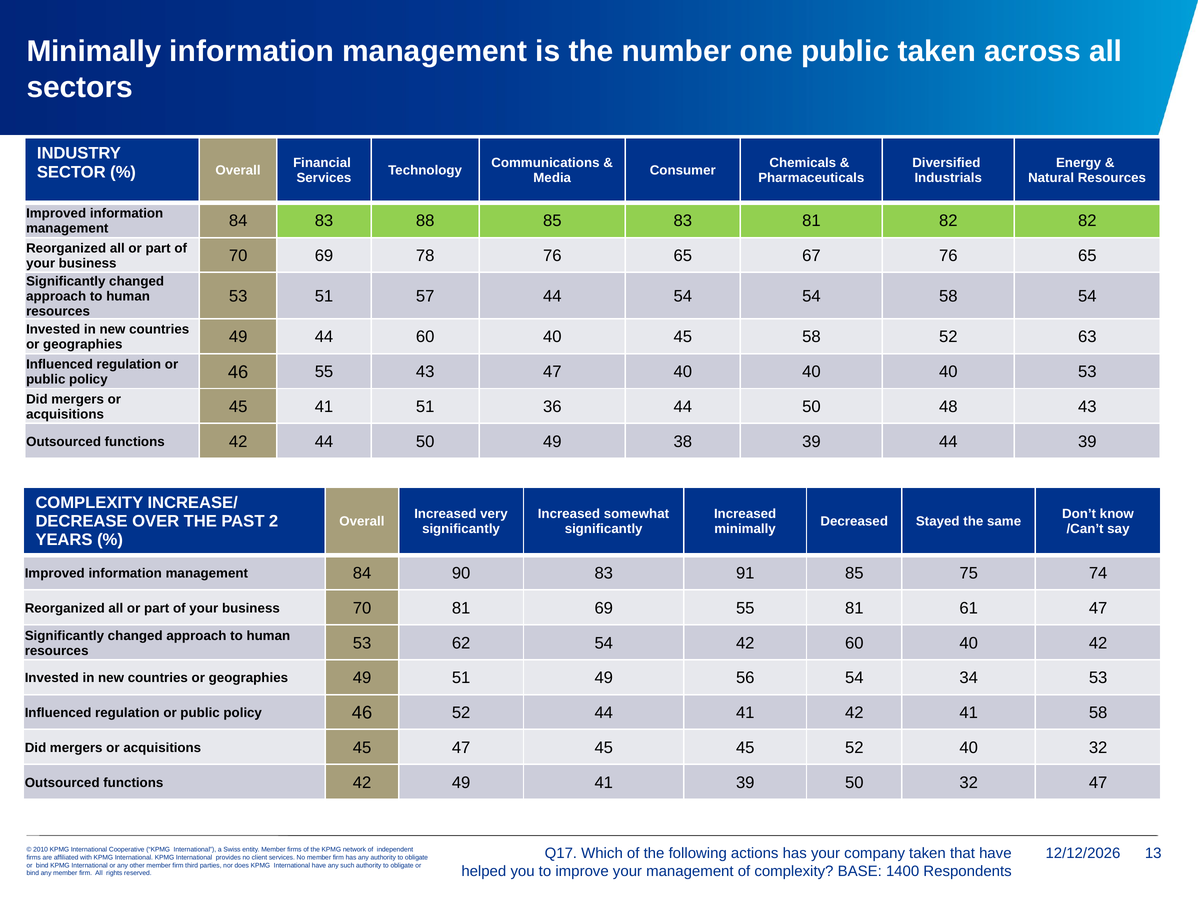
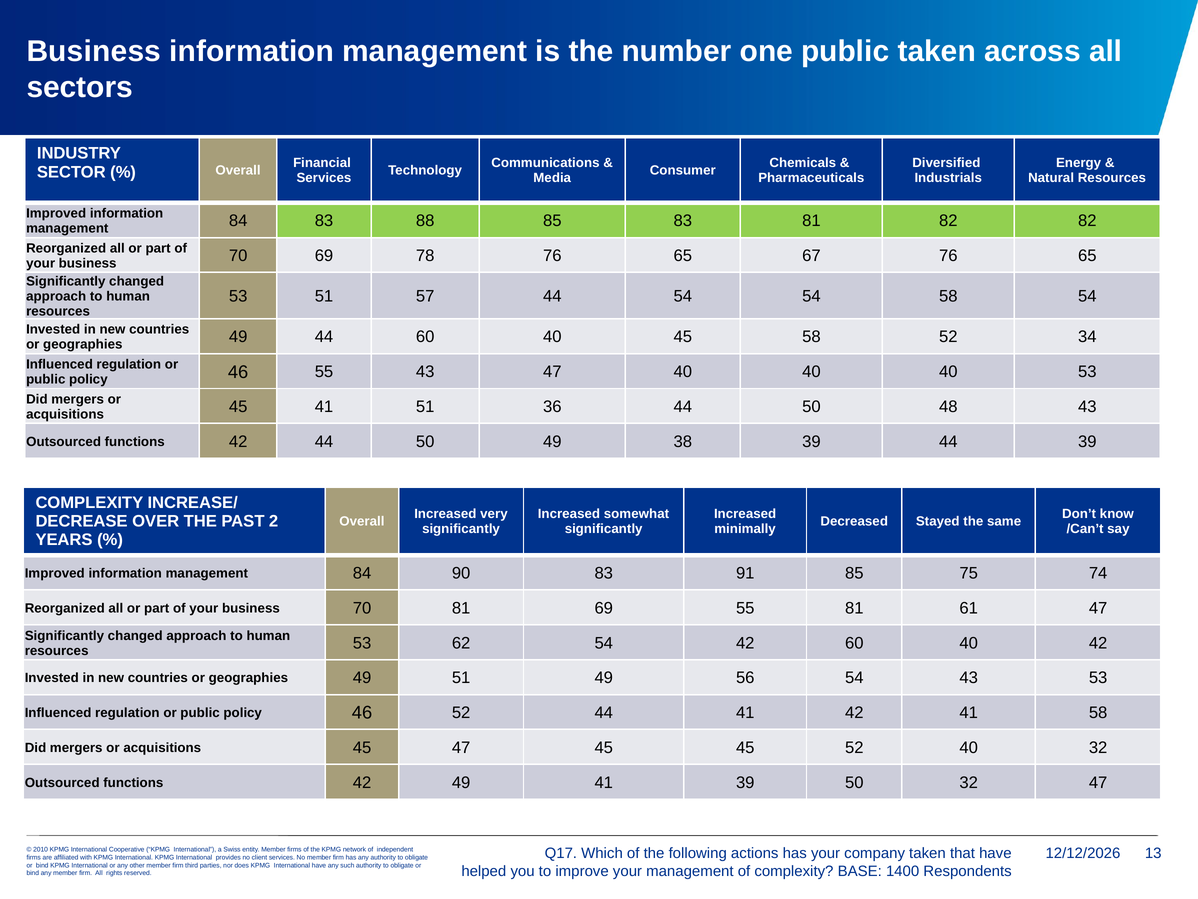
Minimally at (94, 51): Minimally -> Business
63: 63 -> 34
54 34: 34 -> 43
